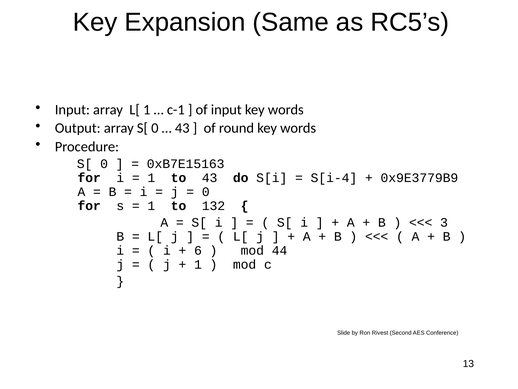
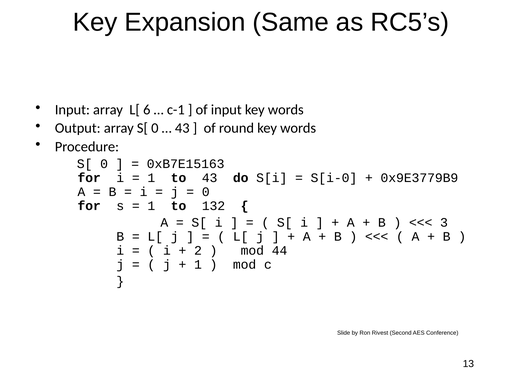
L[ 1: 1 -> 6
S[i-4: S[i-4 -> S[i-0
6: 6 -> 2
